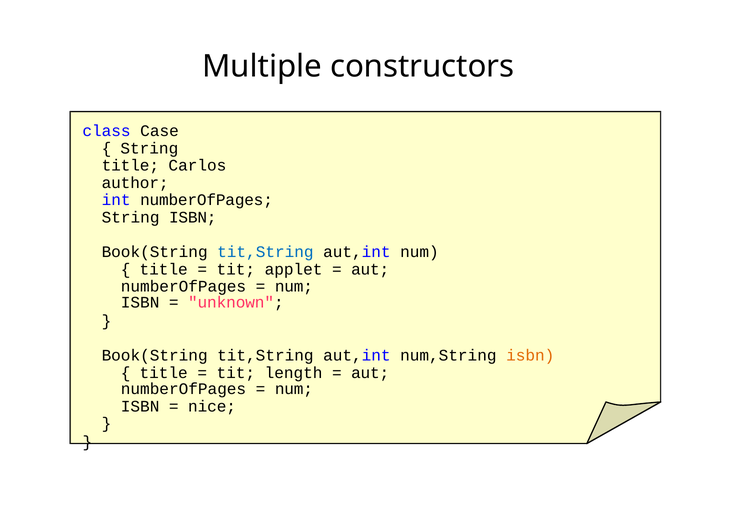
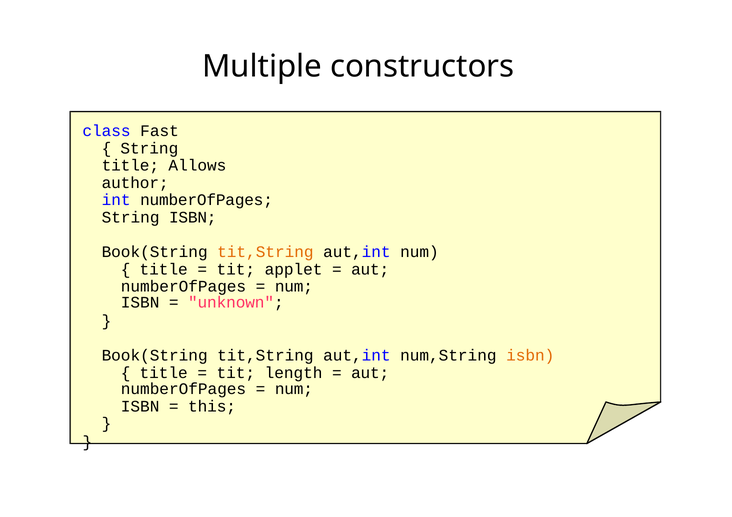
Case: Case -> Fast
title Carlos: Carlos -> Allows
tit,String at (265, 252) colour: blue -> orange
nice: nice -> this
